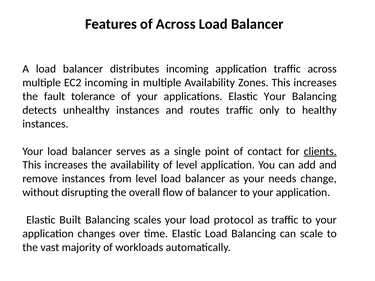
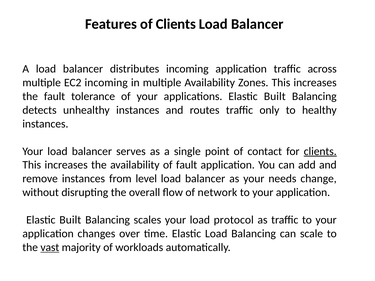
of Across: Across -> Clients
applications Elastic Your: Your -> Built
of level: level -> fault
of balancer: balancer -> network
vast underline: none -> present
